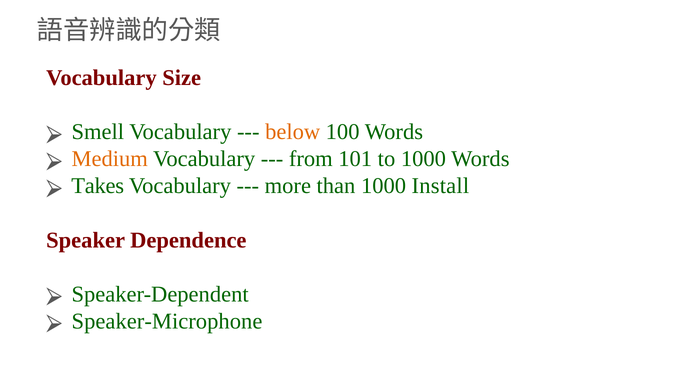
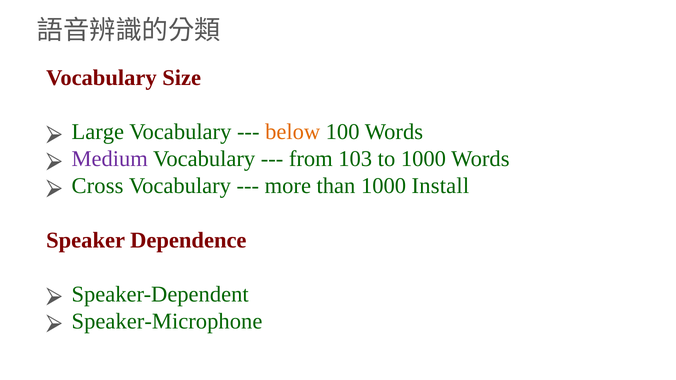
Smell: Smell -> Large
Medium colour: orange -> purple
101: 101 -> 103
Takes: Takes -> Cross
